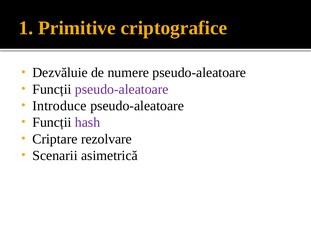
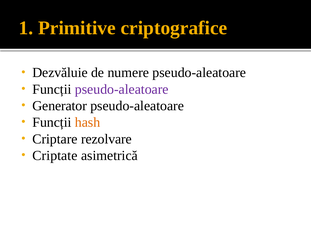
Introduce: Introduce -> Generator
hash colour: purple -> orange
Scenarii: Scenarii -> Criptate
